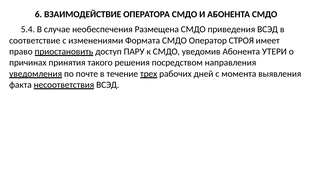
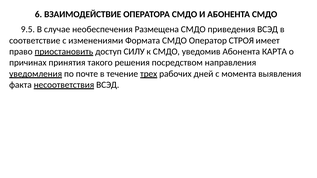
5.4: 5.4 -> 9.5
ПАРУ: ПАРУ -> СИЛУ
УТЕРИ: УТЕРИ -> КАРТА
